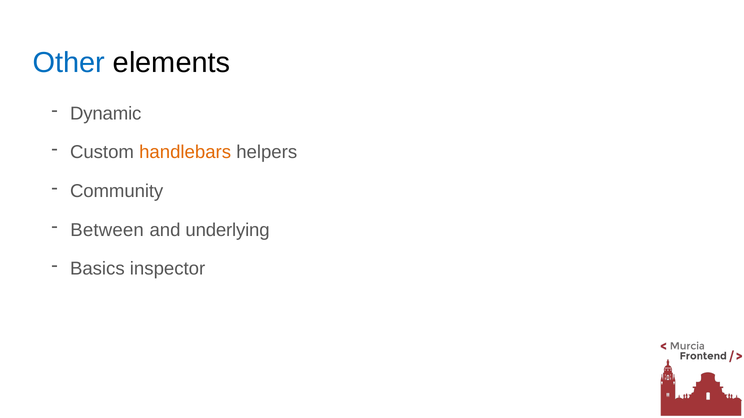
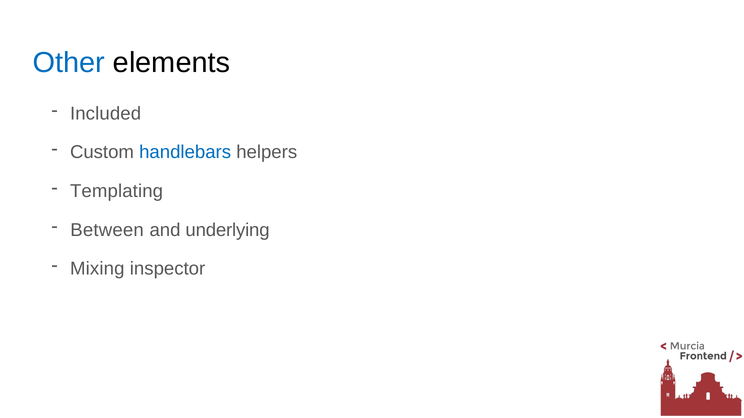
Dynamic: Dynamic -> Included
handlebars colour: orange -> blue
Community: Community -> Templating
Basics: Basics -> Mixing
